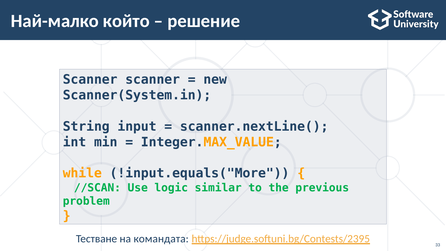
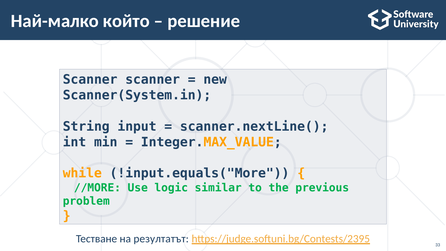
//SCAN: //SCAN -> //MORE
командата: командата -> резултатът
